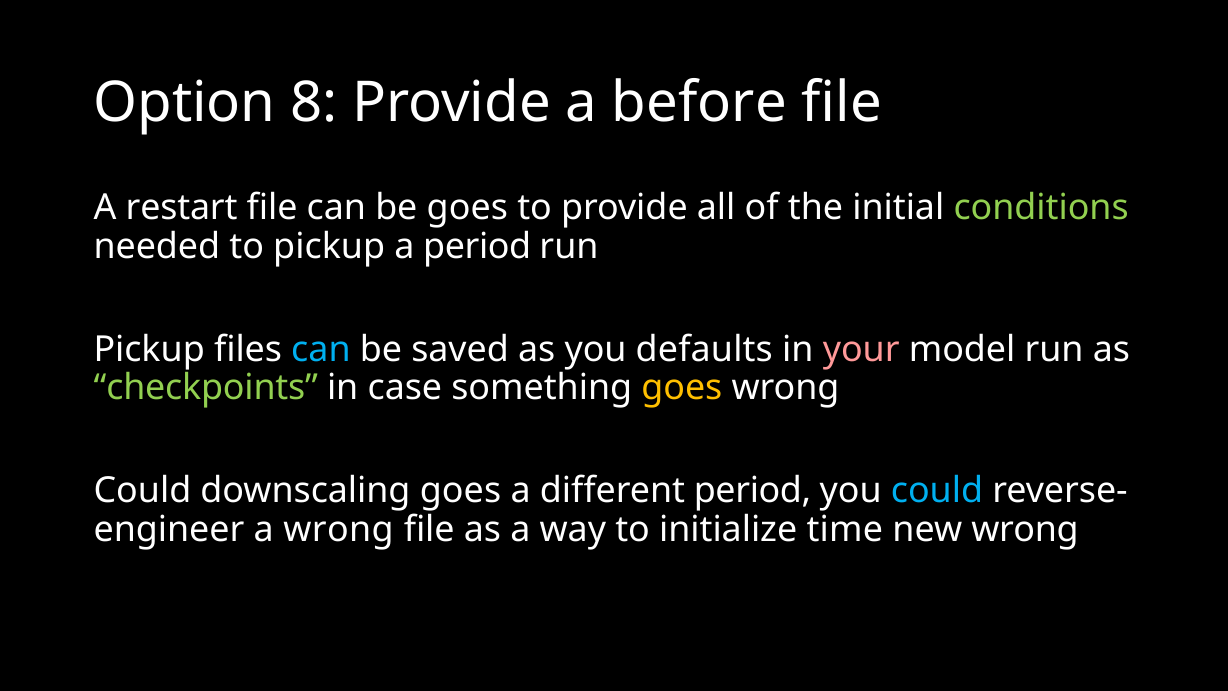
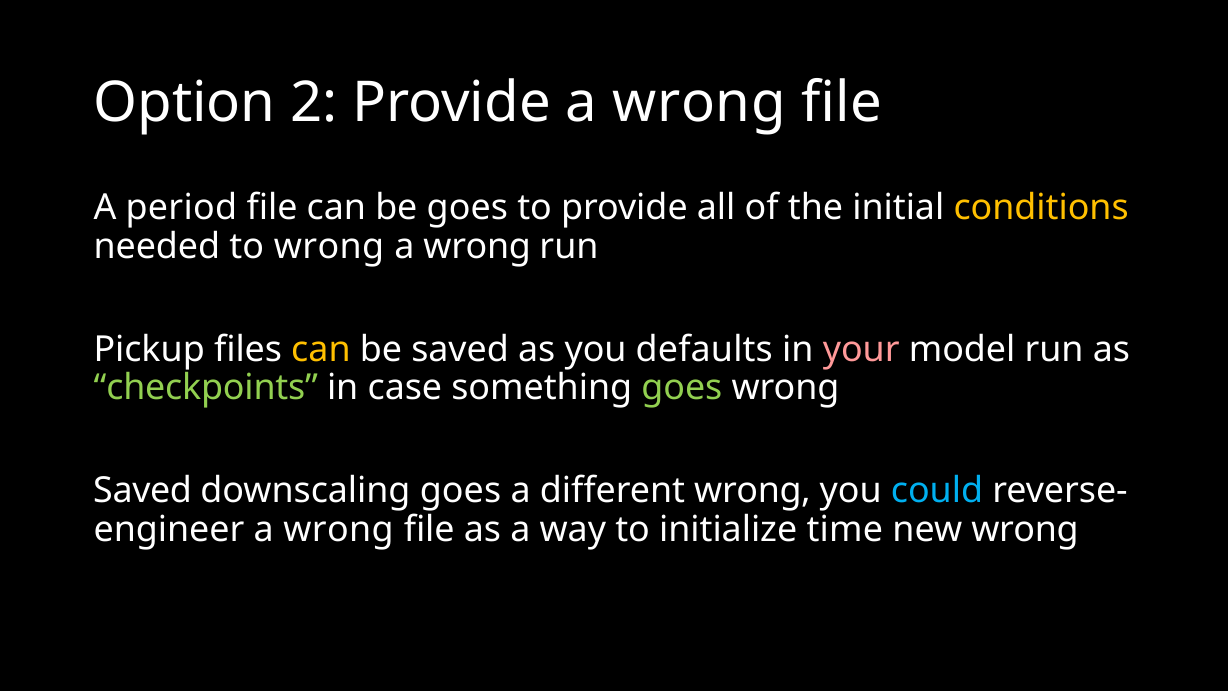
8: 8 -> 2
Provide a before: before -> wrong
restart: restart -> period
conditions colour: light green -> yellow
to pickup: pickup -> wrong
period at (477, 246): period -> wrong
can at (321, 349) colour: light blue -> yellow
goes at (682, 388) colour: yellow -> light green
Could at (142, 491): Could -> Saved
different period: period -> wrong
